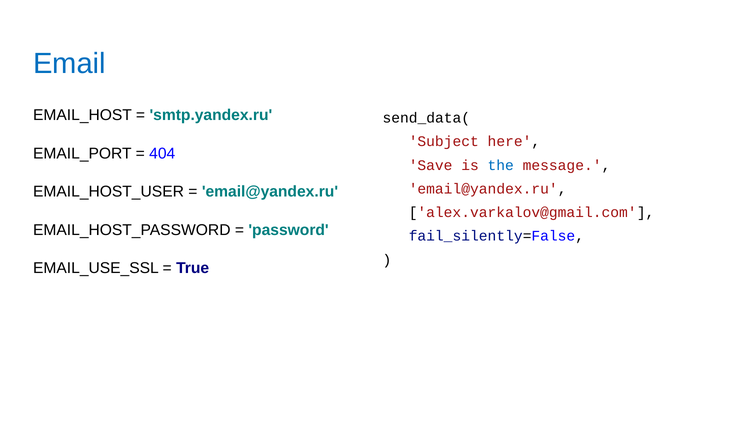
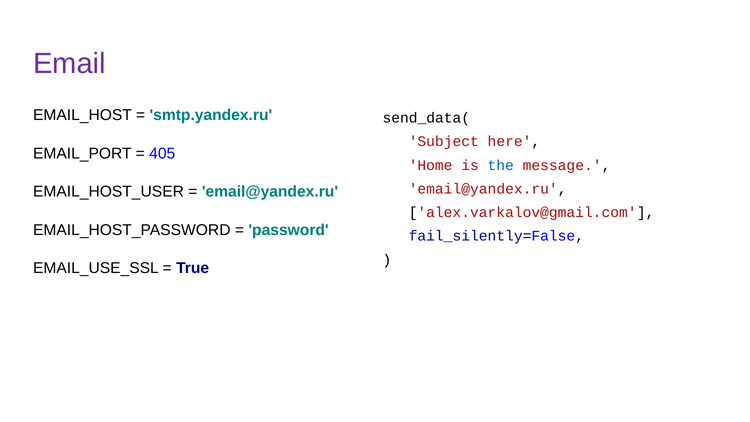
Email colour: blue -> purple
404: 404 -> 405
Save: Save -> Home
